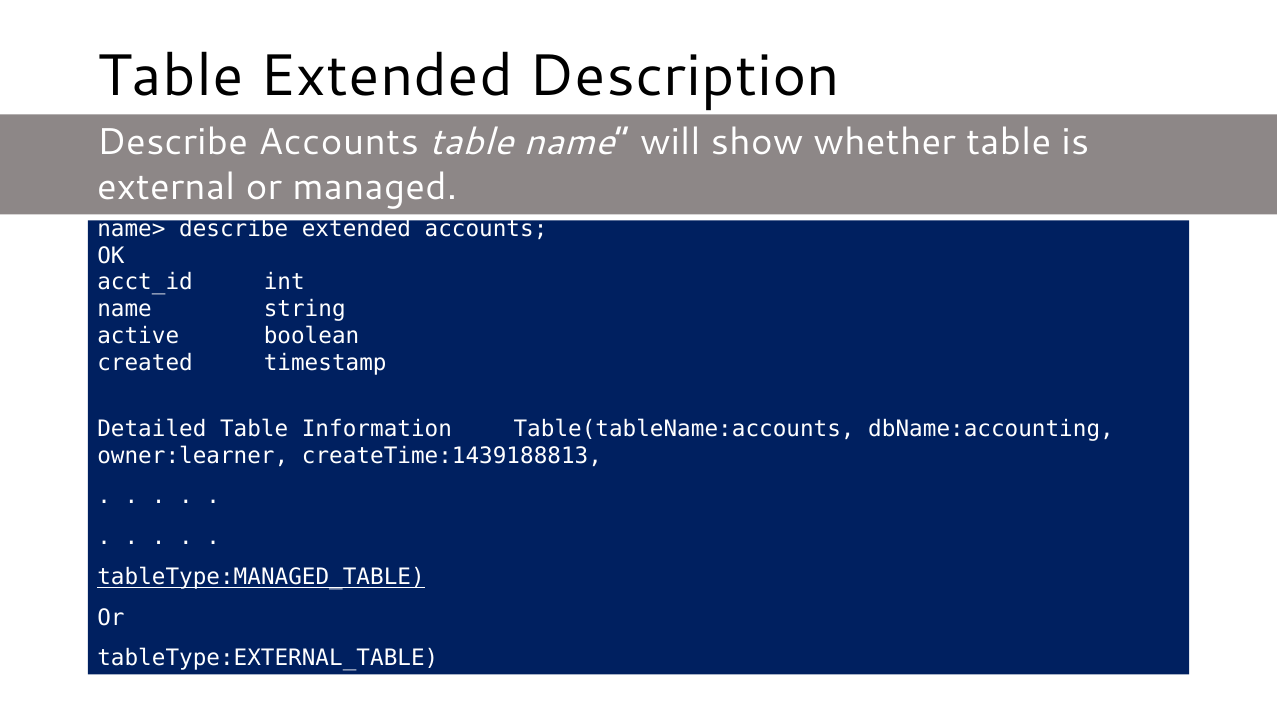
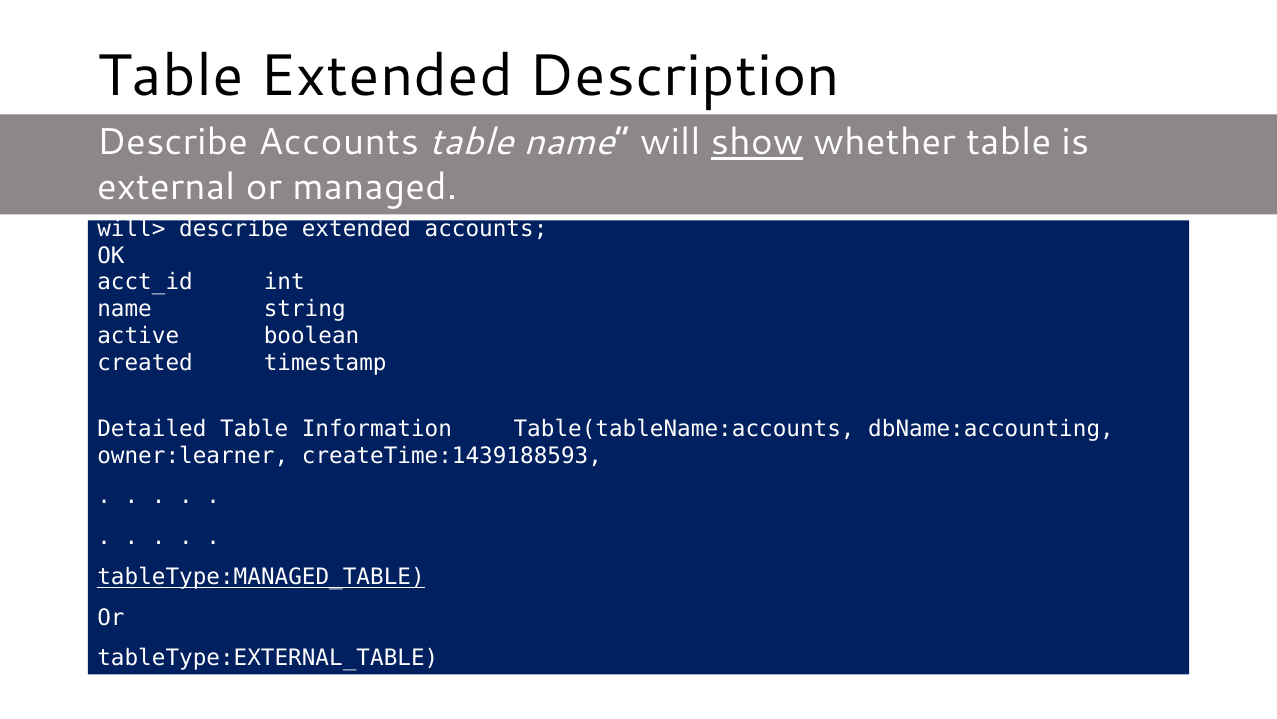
show underline: none -> present
name>: name> -> will>
createTime:1439188813: createTime:1439188813 -> createTime:1439188593
